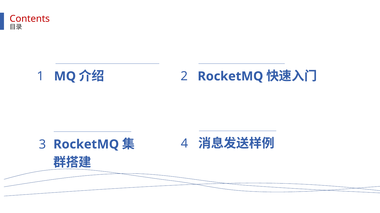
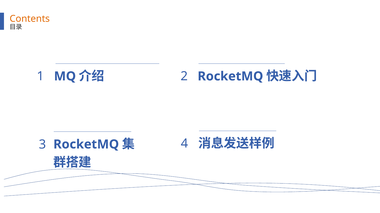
Contents colour: red -> orange
